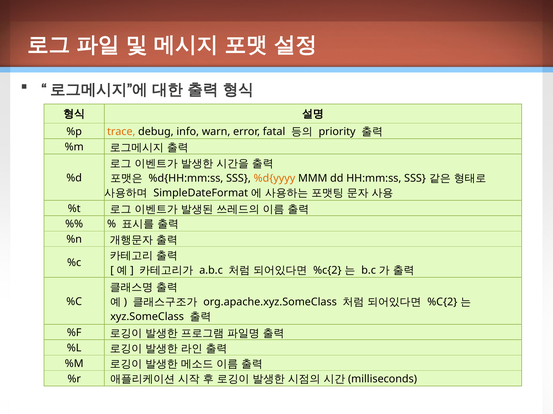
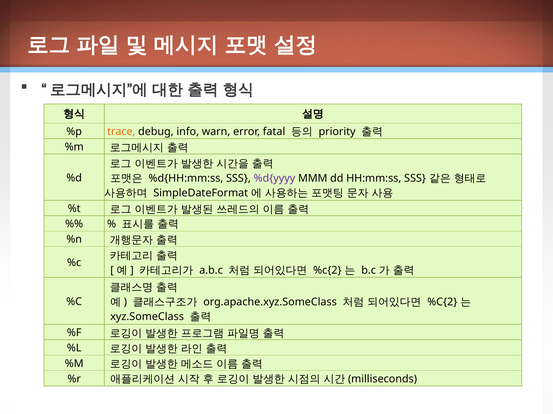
%d{yyyy colour: orange -> purple
